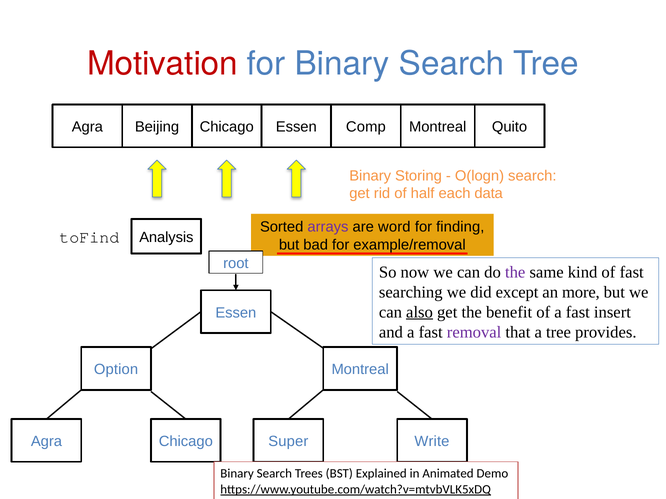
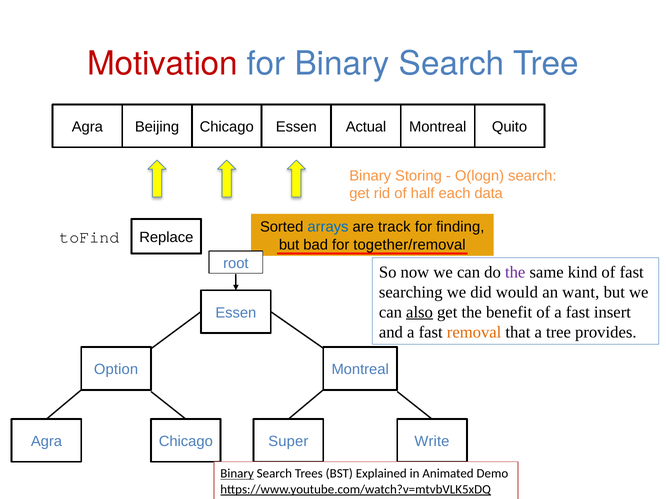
Comp: Comp -> Actual
arrays colour: purple -> blue
word: word -> track
Analysis: Analysis -> Replace
example/removal: example/removal -> together/removal
except: except -> would
more: more -> want
removal colour: purple -> orange
Binary at (237, 474) underline: none -> present
